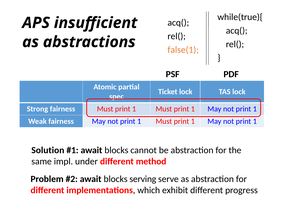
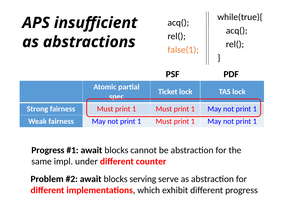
Solution at (48, 151): Solution -> Progress
method: method -> counter
